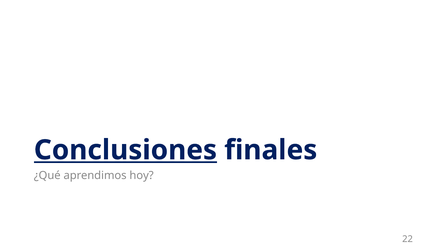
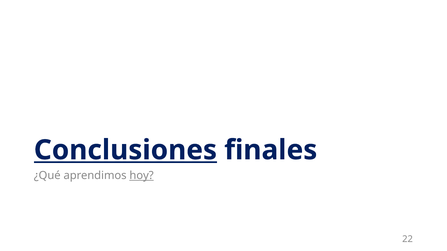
hoy underline: none -> present
